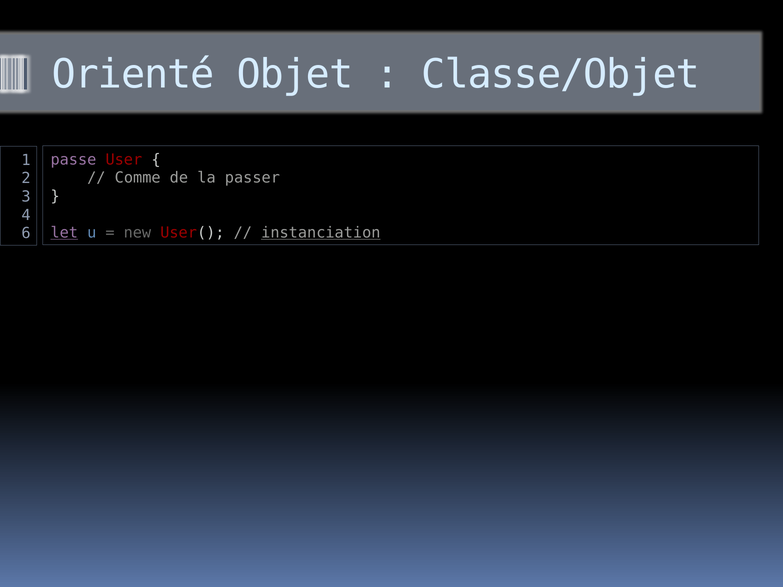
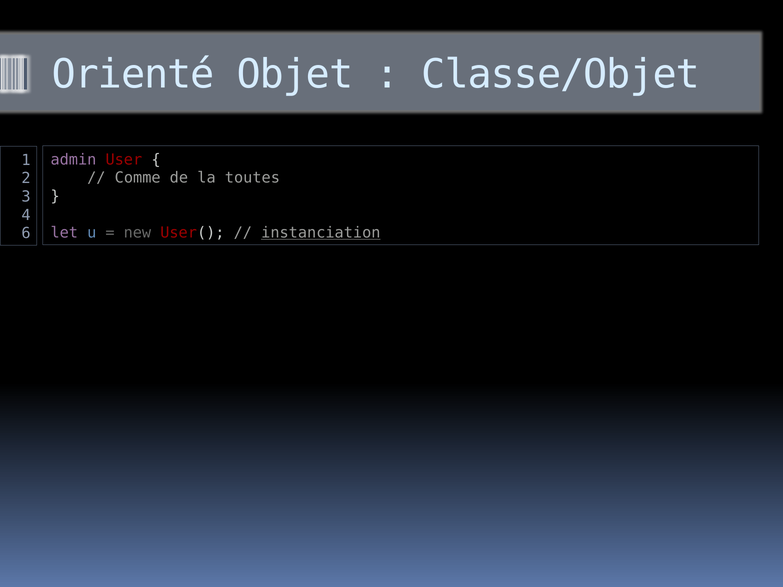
passe: passe -> admin
passer: passer -> toutes
let underline: present -> none
